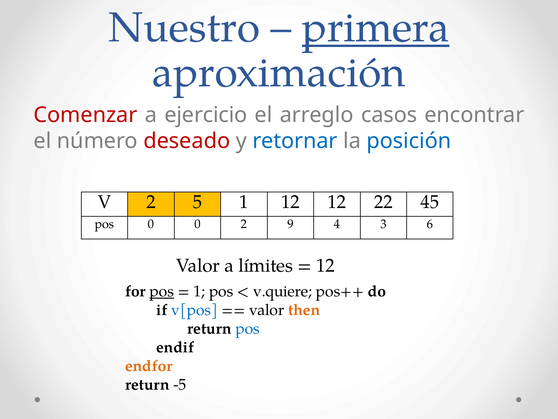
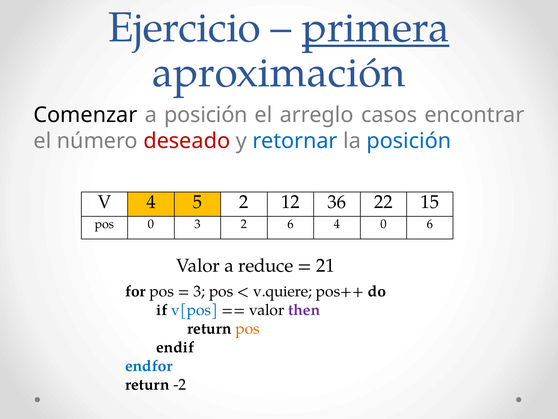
Nuestro: Nuestro -> Ejercicio
Comenzar colour: red -> black
a ejercicio: ejercicio -> posición
V 2: 2 -> 4
5 1: 1 -> 2
12 12: 12 -> 36
45: 45 -> 15
0 0: 0 -> 3
2 9: 9 -> 6
4 3: 3 -> 0
límites: límites -> reduce
12 at (326, 265): 12 -> 21
pos at (162, 291) underline: present -> none
1 at (199, 291): 1 -> 3
then colour: orange -> purple
pos at (248, 328) colour: blue -> orange
endfor colour: orange -> blue
-5: -5 -> -2
